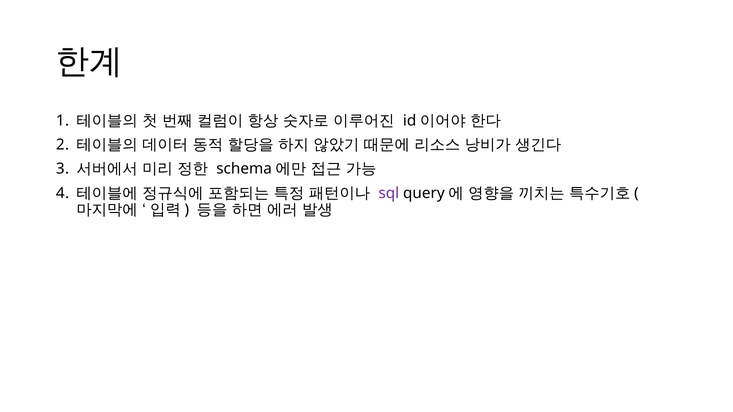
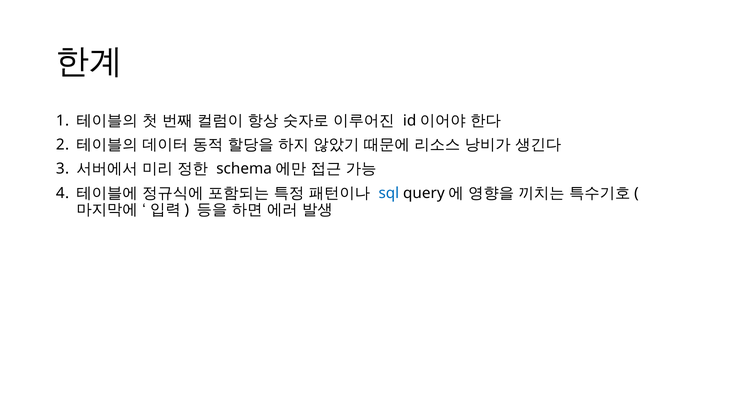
sql colour: purple -> blue
